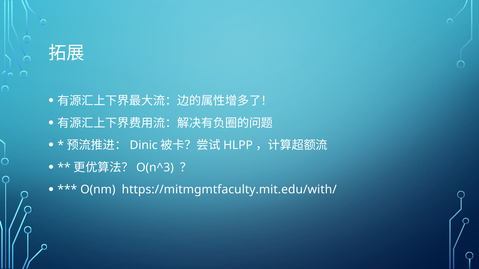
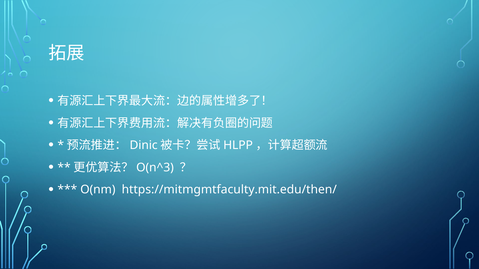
https://mitmgmtfaculty.mit.edu/with/: https://mitmgmtfaculty.mit.edu/with/ -> https://mitmgmtfaculty.mit.edu/then/
